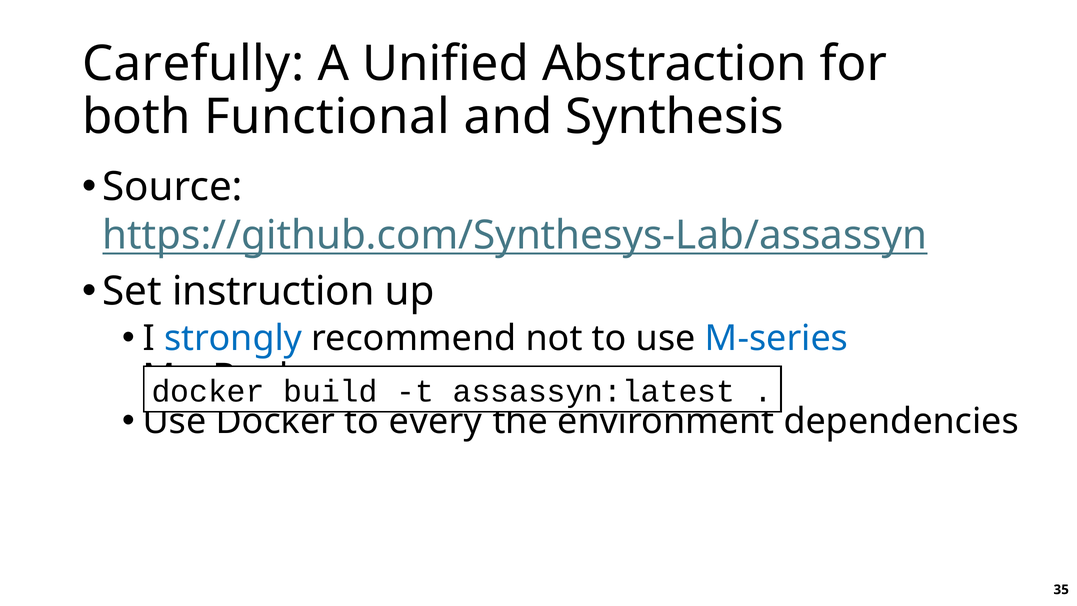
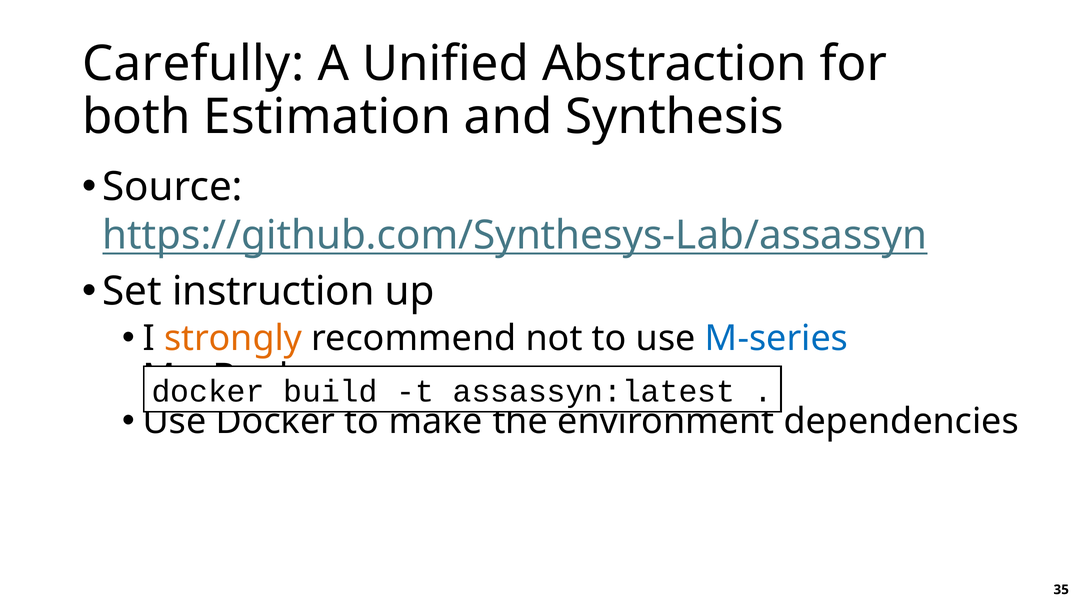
Functional: Functional -> Estimation
strongly colour: blue -> orange
every: every -> make
